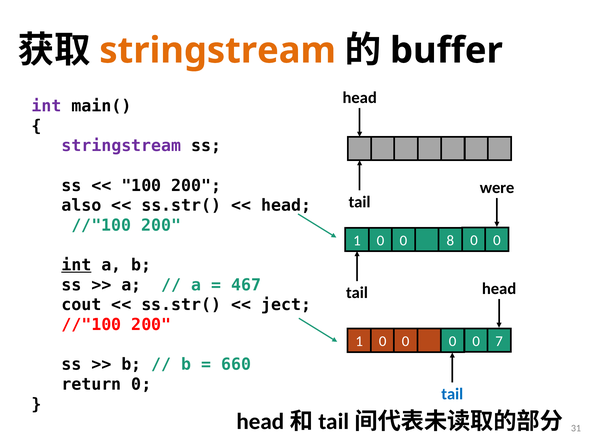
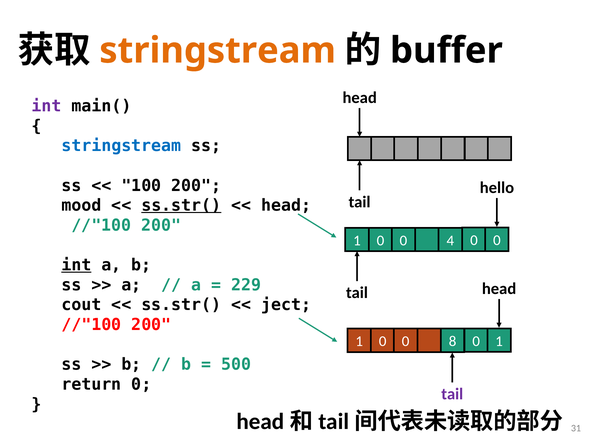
stringstream at (121, 146) colour: purple -> blue
were: were -> hello
also: also -> mood
ss.str( at (181, 205) underline: none -> present
8: 8 -> 4
467: 467 -> 229
1 0 0 0: 0 -> 8
0 7: 7 -> 1
660: 660 -> 500
tail at (452, 394) colour: blue -> purple
